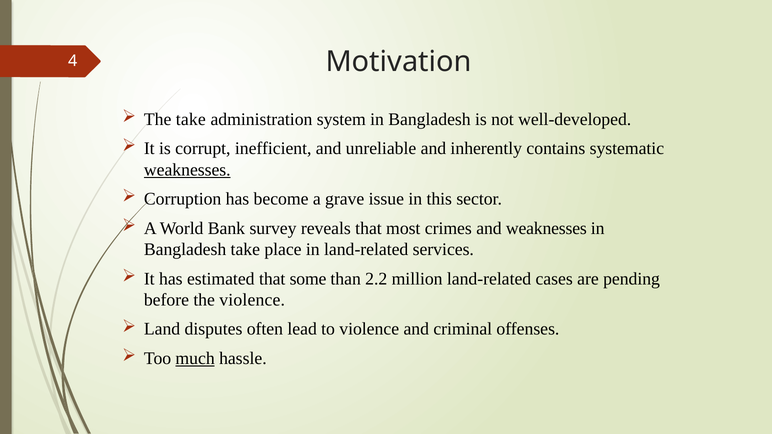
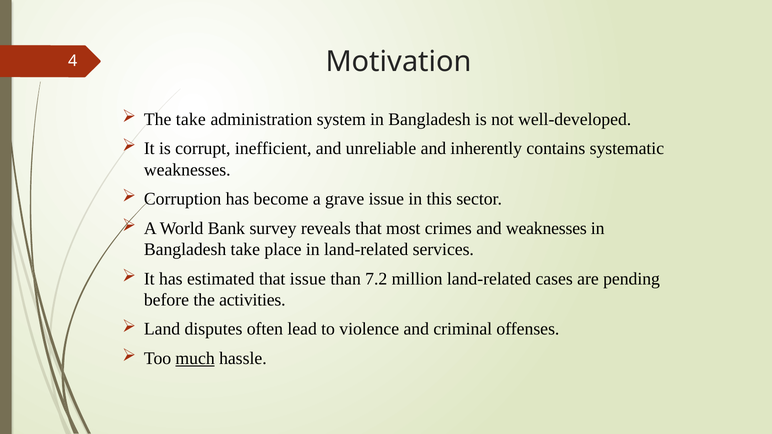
weaknesses at (187, 170) underline: present -> none
that some: some -> issue
2.2: 2.2 -> 7.2
the violence: violence -> activities
